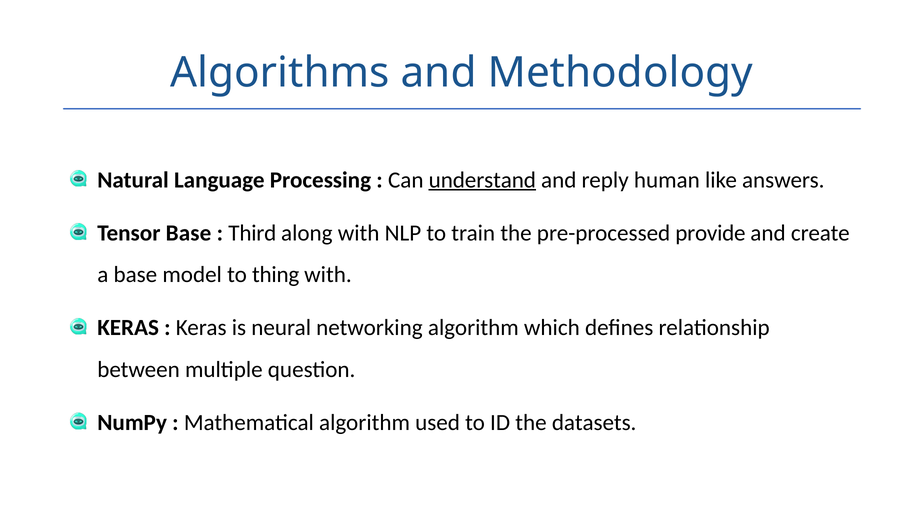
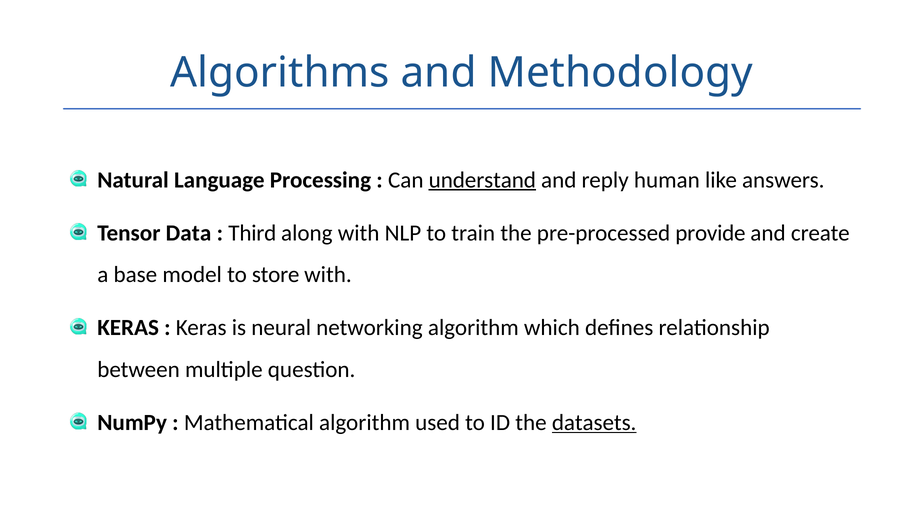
Tensor Base: Base -> Data
thing: thing -> store
datasets underline: none -> present
